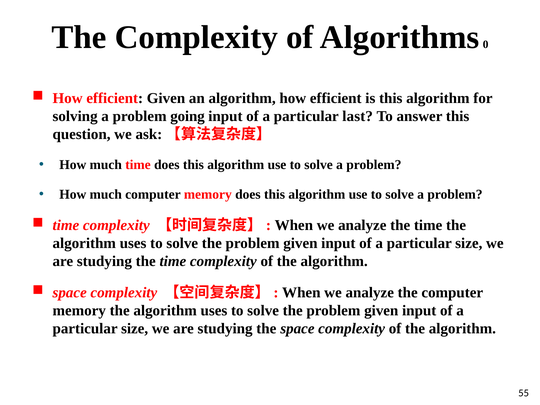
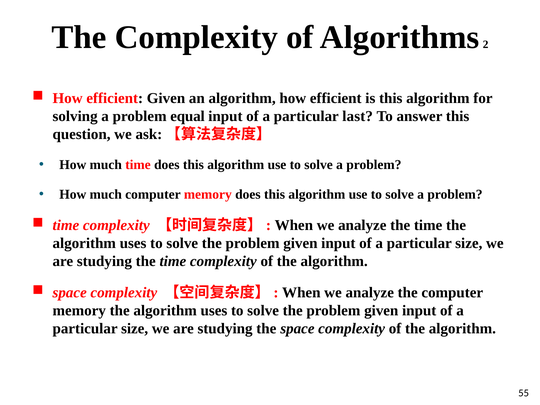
0: 0 -> 2
going: going -> equal
